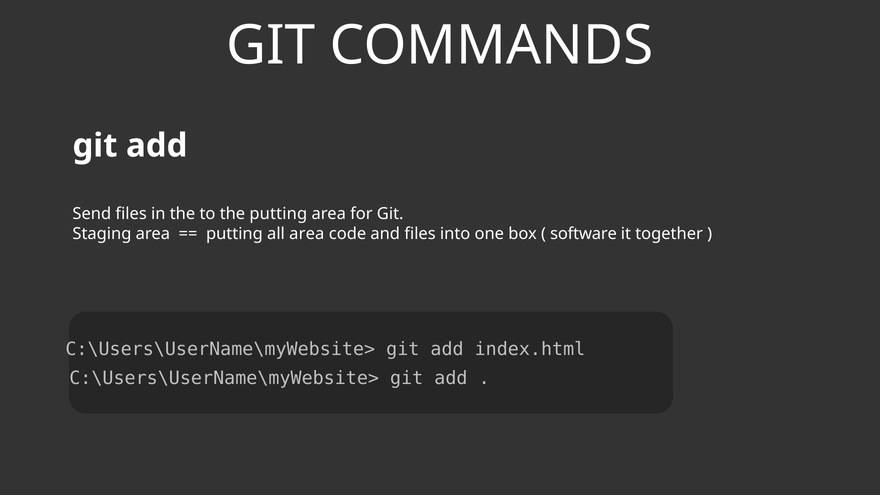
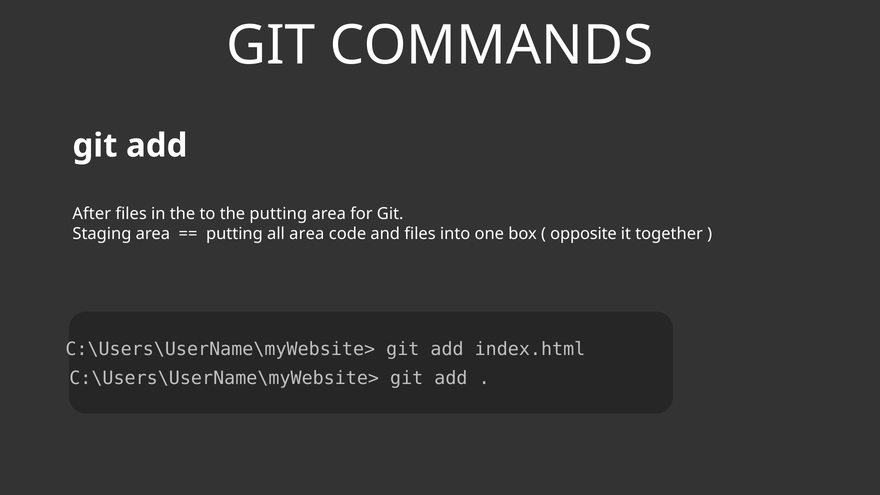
Send: Send -> After
software: software -> opposite
